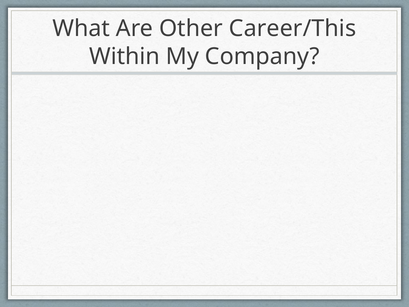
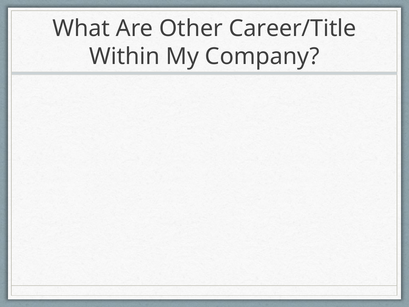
Career/This: Career/This -> Career/Title
